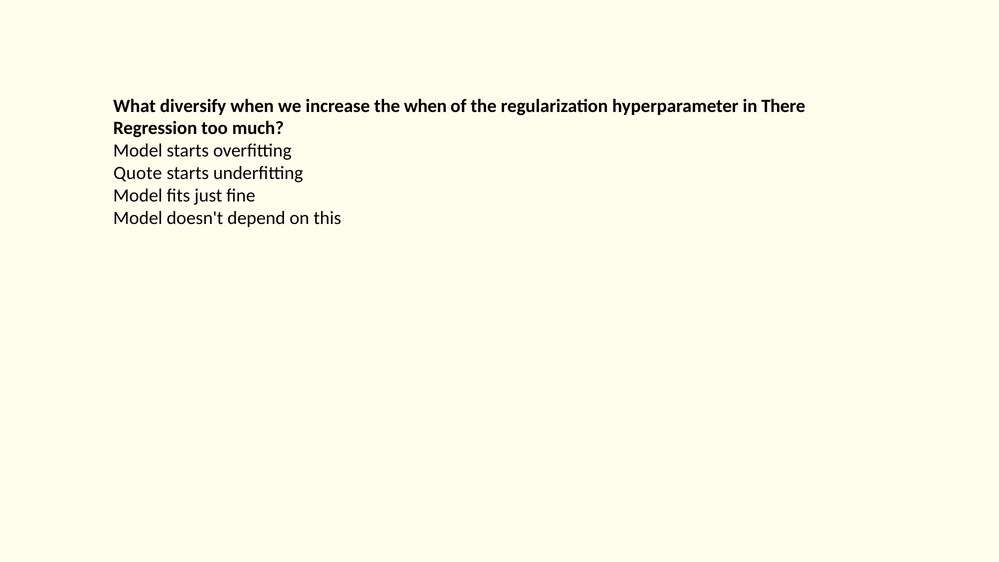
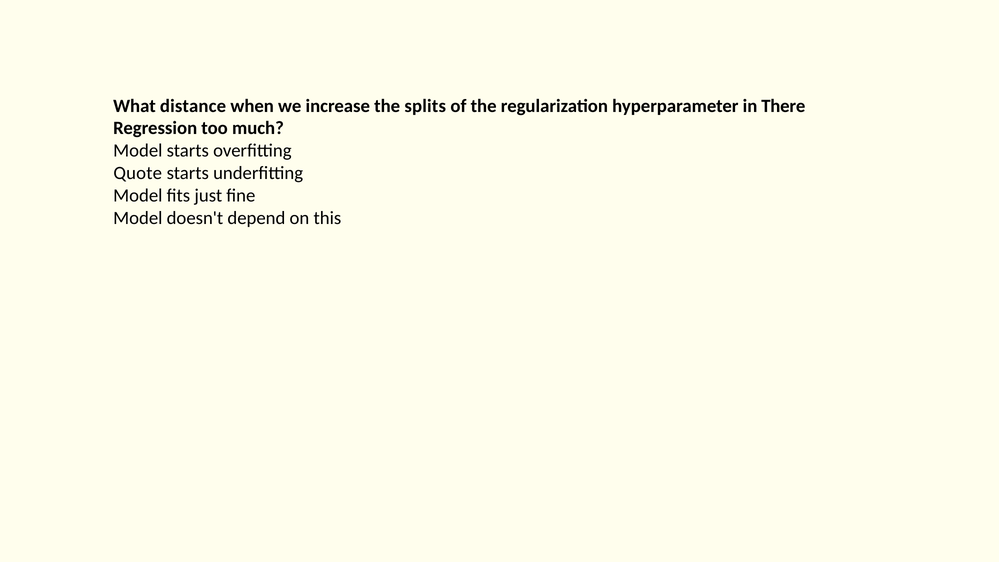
diversify: diversify -> distance
the when: when -> splits
